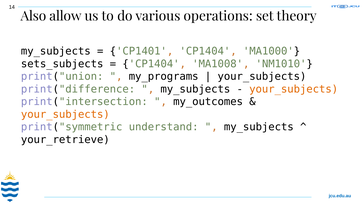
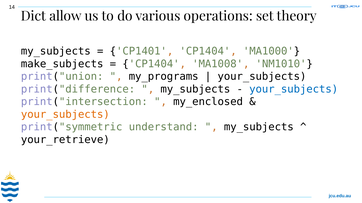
Also: Also -> Dict
sets_subjects: sets_subjects -> make_subjects
your_subjects at (294, 89) colour: orange -> blue
my_outcomes: my_outcomes -> my_enclosed
